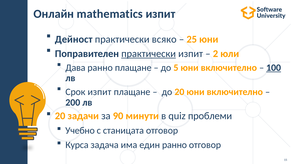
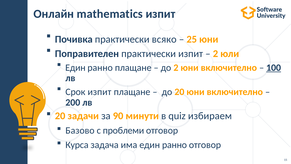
Дейност: Дейност -> Почивка
практически at (149, 54) underline: present -> none
Дава at (75, 68): Дава -> Един
до 5: 5 -> 2
проблеми: проблеми -> избираем
Учебно: Учебно -> Базово
станицата: станицата -> проблеми
